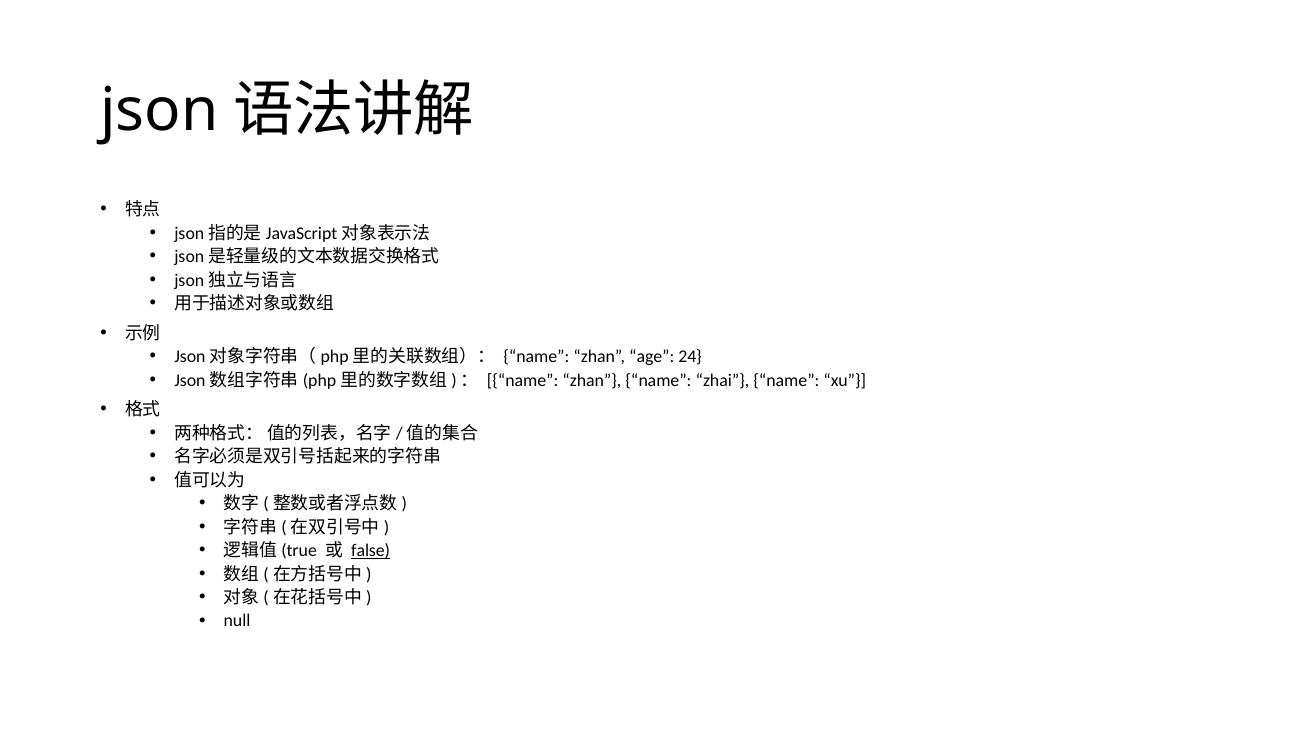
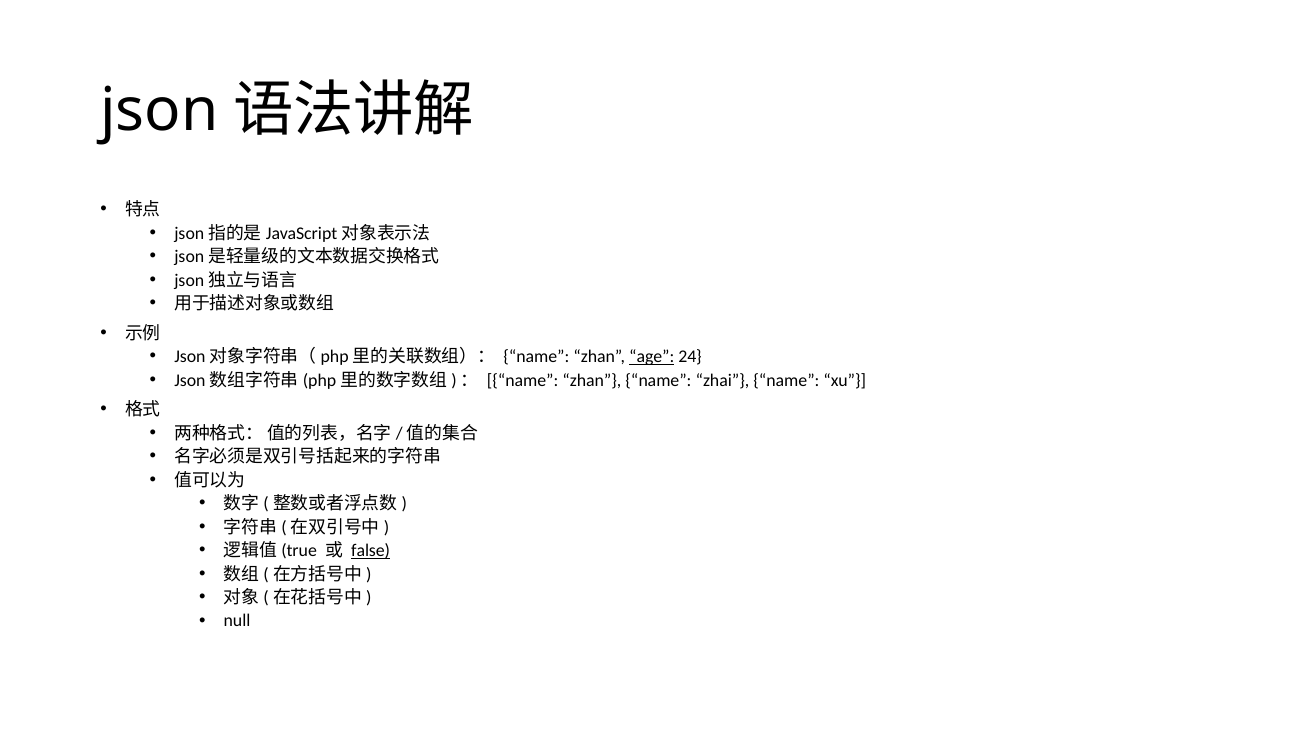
age underline: none -> present
